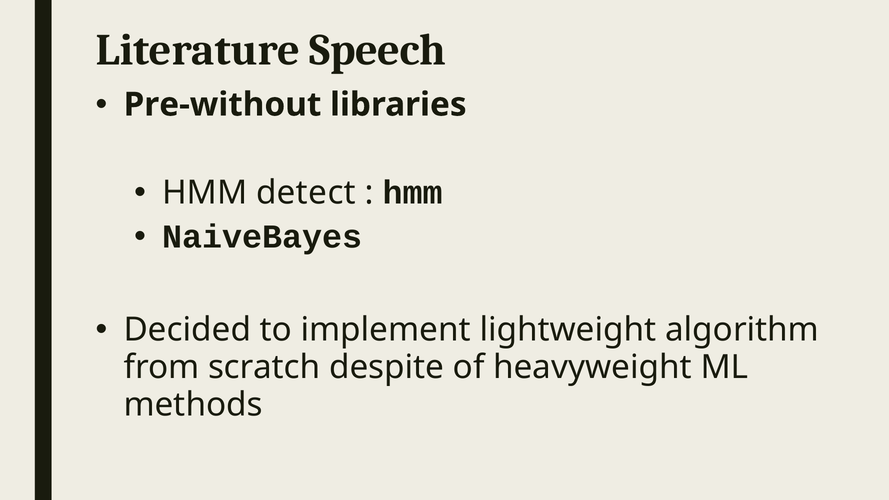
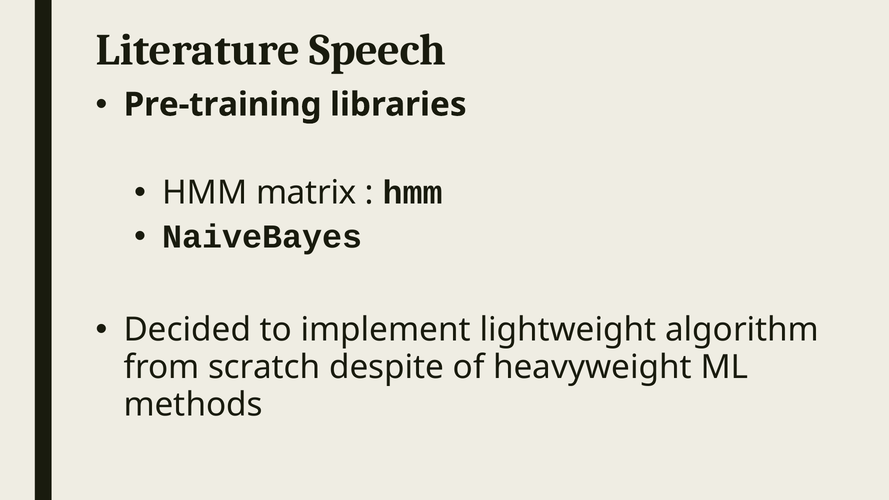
Pre-without: Pre-without -> Pre-training
detect: detect -> matrix
